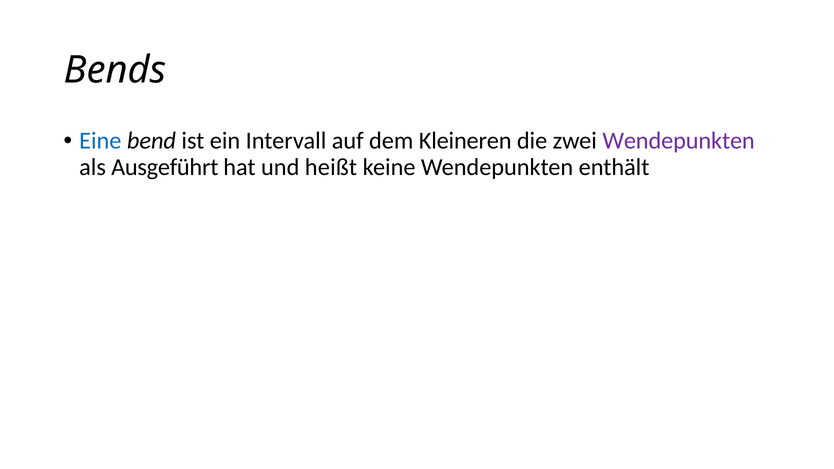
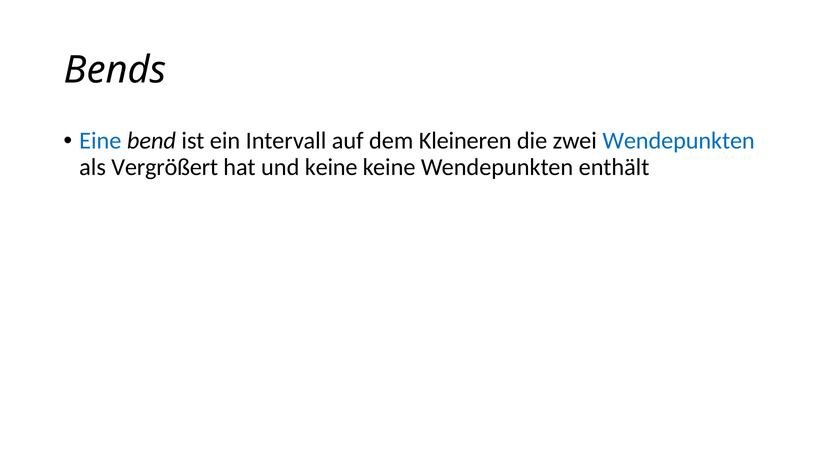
Wendepunkten at (679, 141) colour: purple -> blue
Ausgeführt: Ausgeführt -> Vergrößert
und heißt: heißt -> keine
